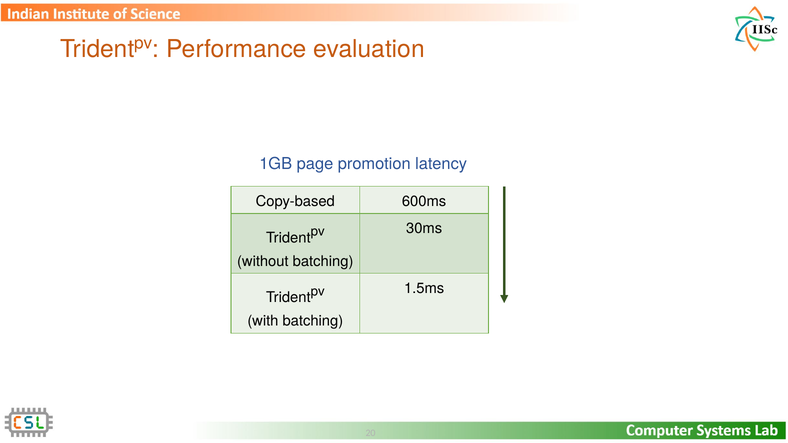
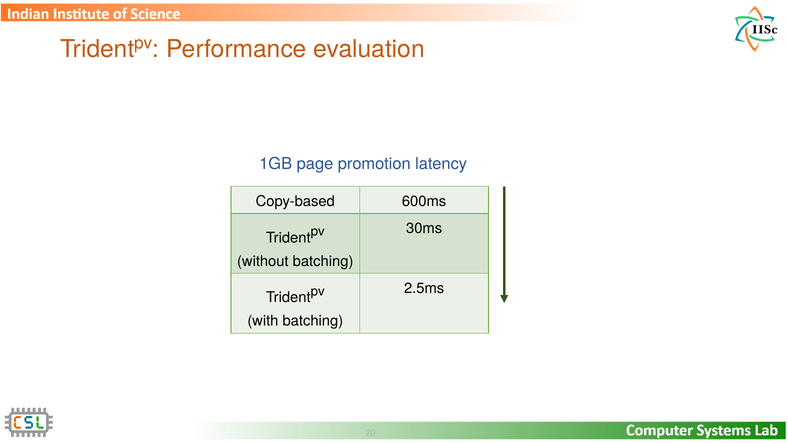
1.5ms: 1.5ms -> 2.5ms
